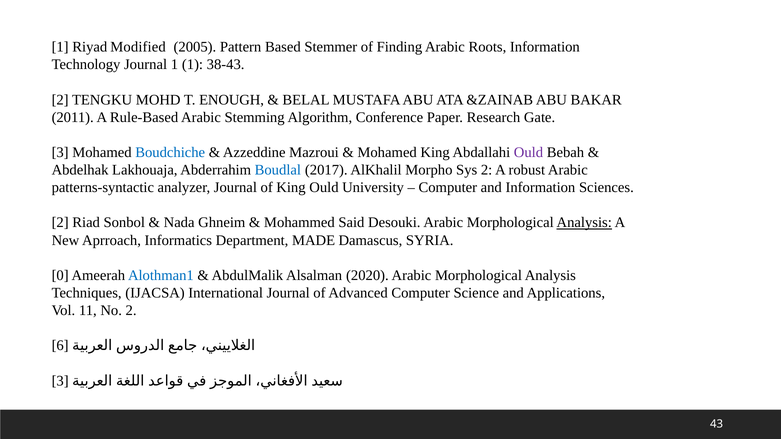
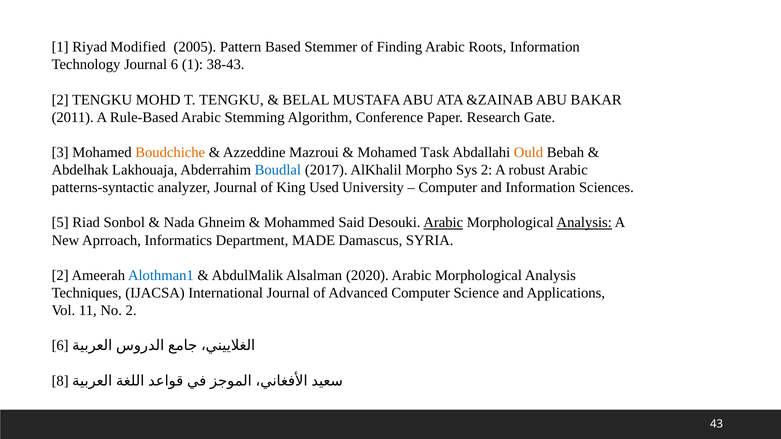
Journal 1: 1 -> 6
T ENOUGH: ENOUGH -> TENGKU
Boudchiche colour: blue -> orange
Mohamed King: King -> Task
Ould at (528, 153) colour: purple -> orange
King Ould: Ould -> Used
2 at (60, 223): 2 -> 5
Arabic at (443, 223) underline: none -> present
0 at (60, 276): 0 -> 2
3 at (60, 381): 3 -> 8
